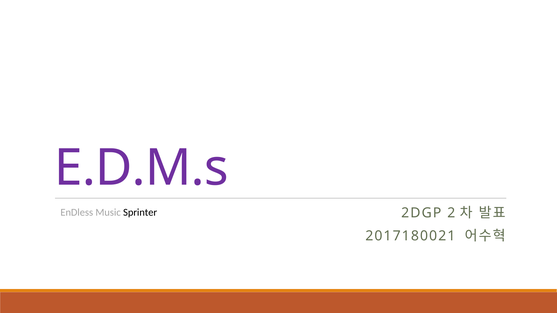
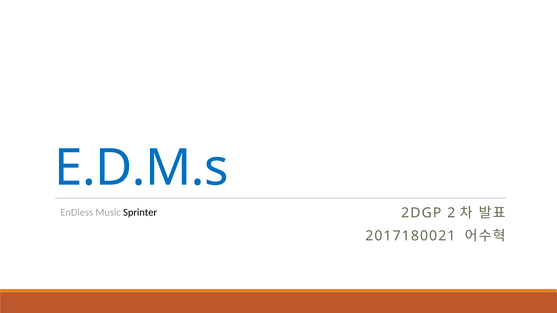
E.D.M.s colour: purple -> blue
